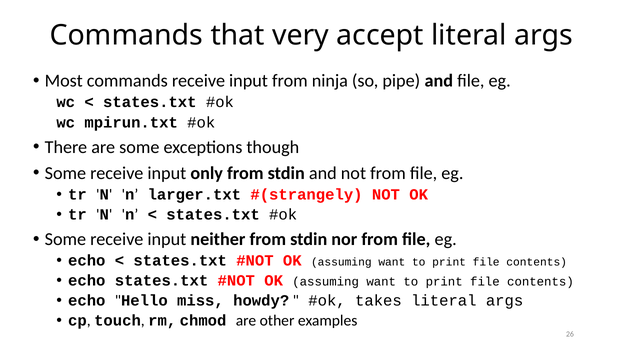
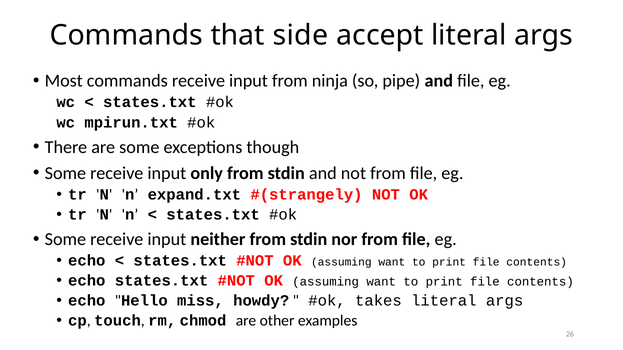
very: very -> side
larger.txt: larger.txt -> expand.txt
